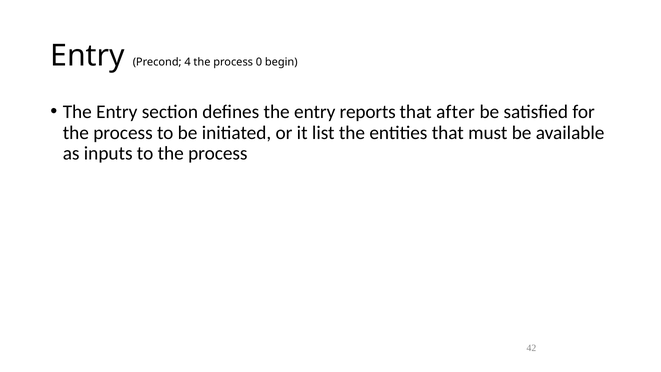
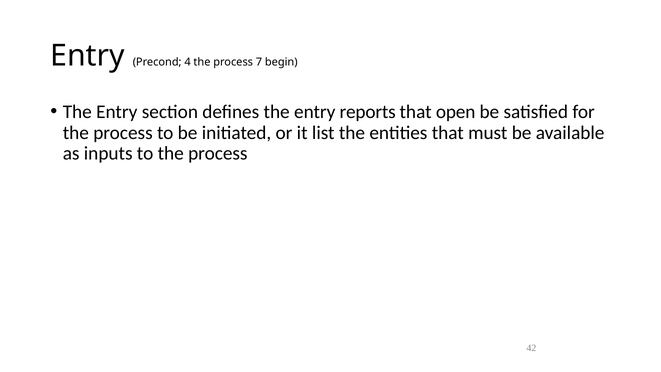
0: 0 -> 7
after: after -> open
